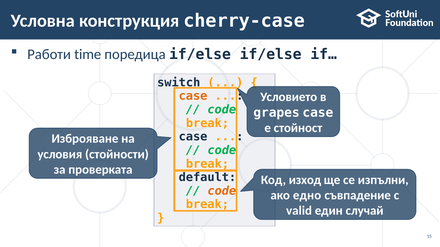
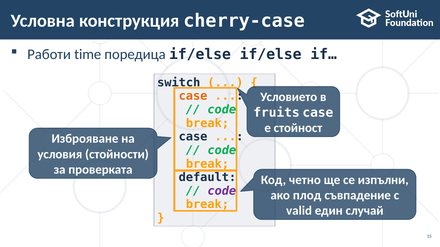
grapes: grapes -> fruits
изход: изход -> четно
code at (222, 191) colour: orange -> purple
едно: едно -> плод
